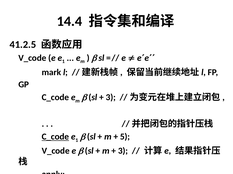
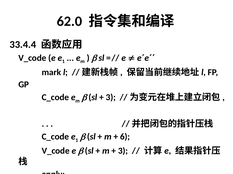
14.4: 14.4 -> 62.0
41.2.5: 41.2.5 -> 33.4.4
C_code at (55, 137) underline: present -> none
5: 5 -> 6
